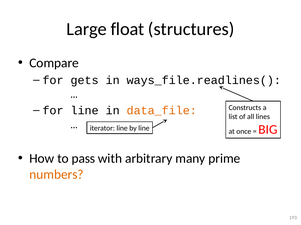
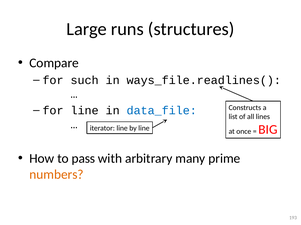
float: float -> runs
gets: gets -> such
data_file colour: orange -> blue
